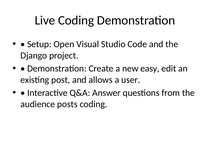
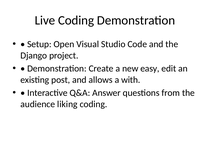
user: user -> with
posts: posts -> liking
